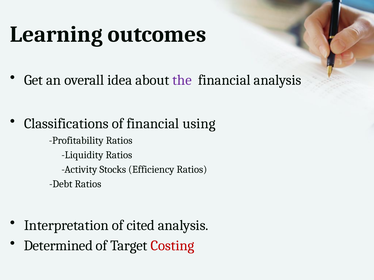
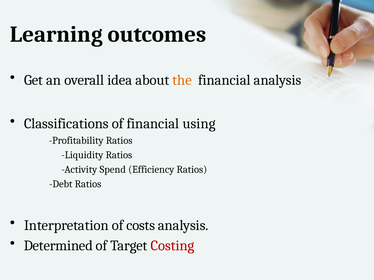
the colour: purple -> orange
Stocks: Stocks -> Spend
cited: cited -> costs
